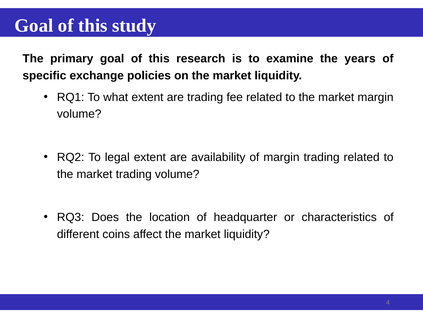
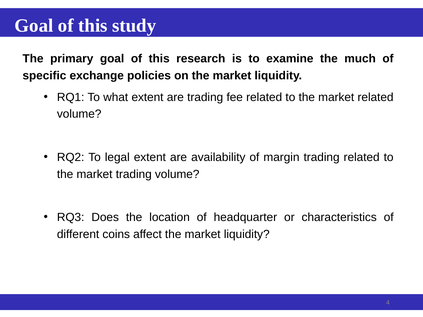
years: years -> much
market margin: margin -> related
